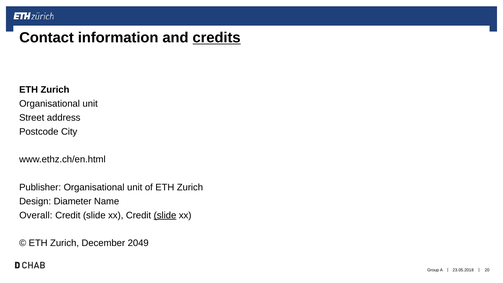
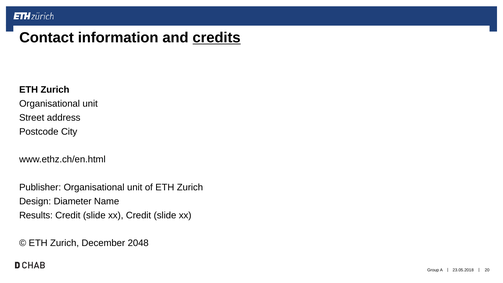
Overall: Overall -> Results
slide at (165, 215) underline: present -> none
2049: 2049 -> 2048
